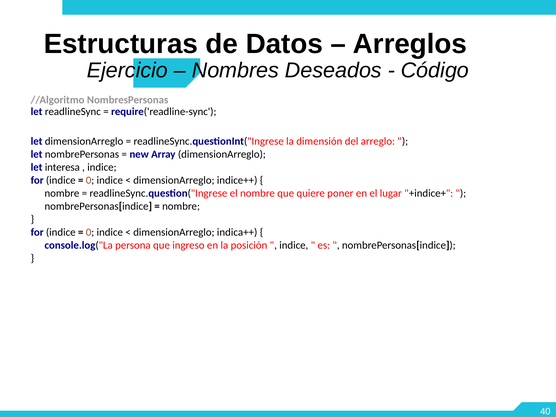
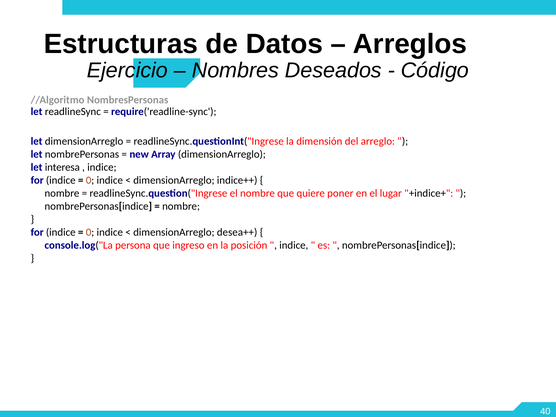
indica++: indica++ -> desea++
